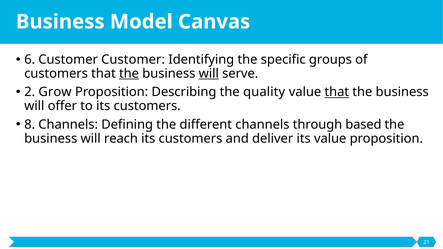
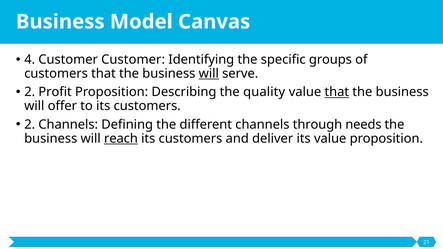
6: 6 -> 4
the at (129, 74) underline: present -> none
Grow: Grow -> Profit
8 at (30, 125): 8 -> 2
based: based -> needs
reach underline: none -> present
